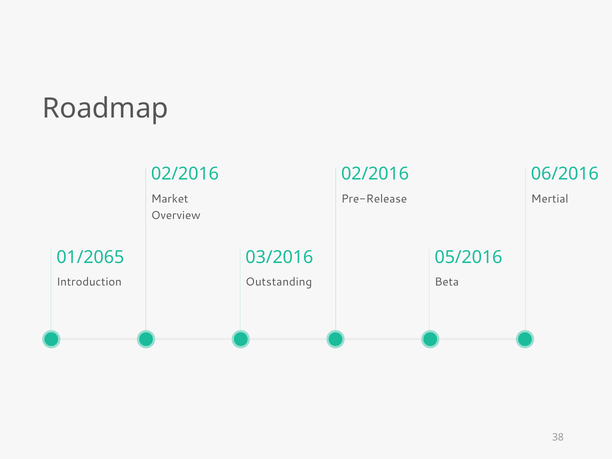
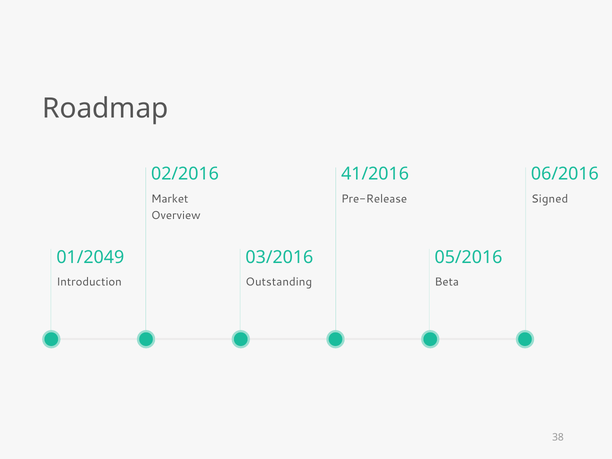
02/2016 at (375, 174): 02/2016 -> 41/2016
Mertial: Mertial -> Signed
01/2065: 01/2065 -> 01/2049
